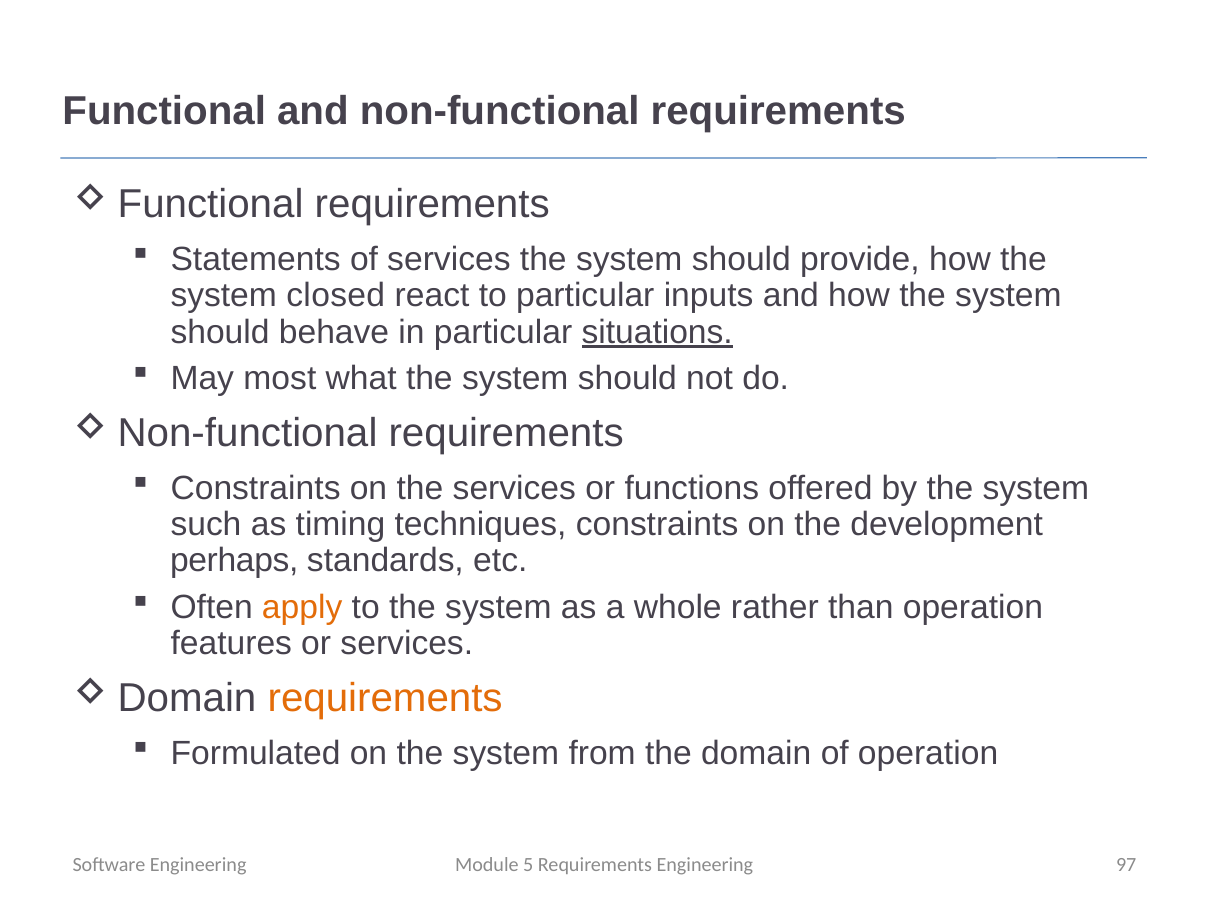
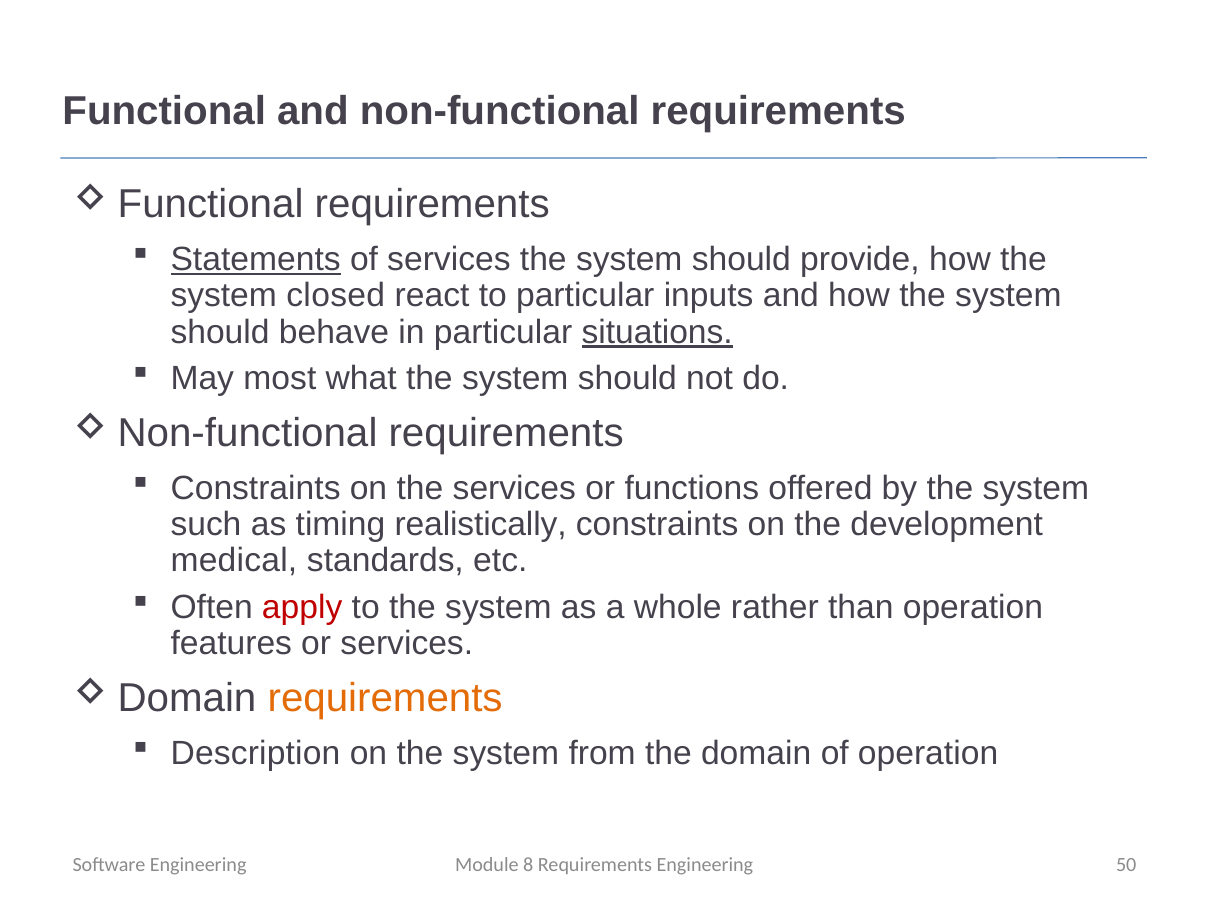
Statements underline: none -> present
techniques: techniques -> realistically
perhaps: perhaps -> medical
apply colour: orange -> red
Formulated: Formulated -> Description
5: 5 -> 8
97: 97 -> 50
